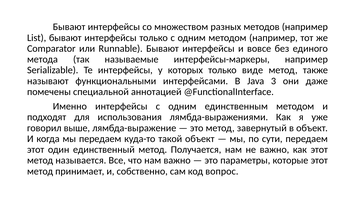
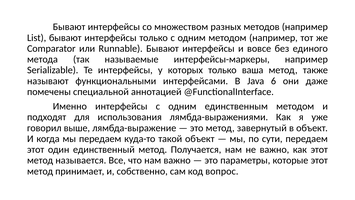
виде: виде -> ваша
3: 3 -> 6
